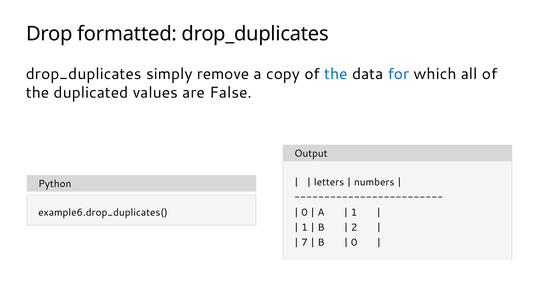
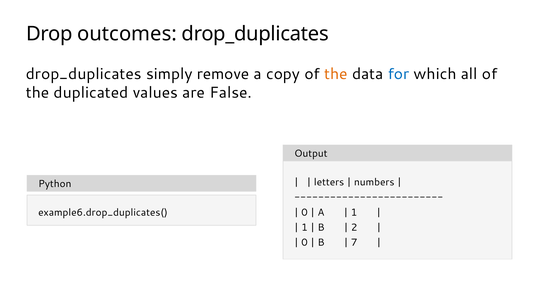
formatted: formatted -> outcomes
the at (336, 74) colour: blue -> orange
7 at (304, 243): 7 -> 0
0 at (354, 243): 0 -> 7
